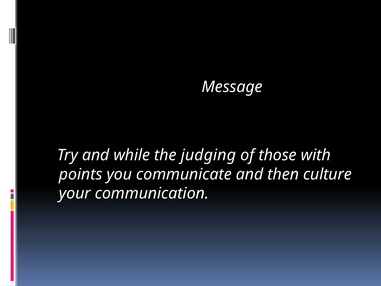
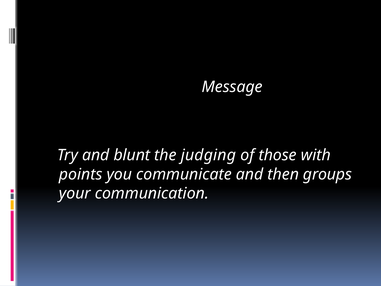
while: while -> blunt
culture: culture -> groups
